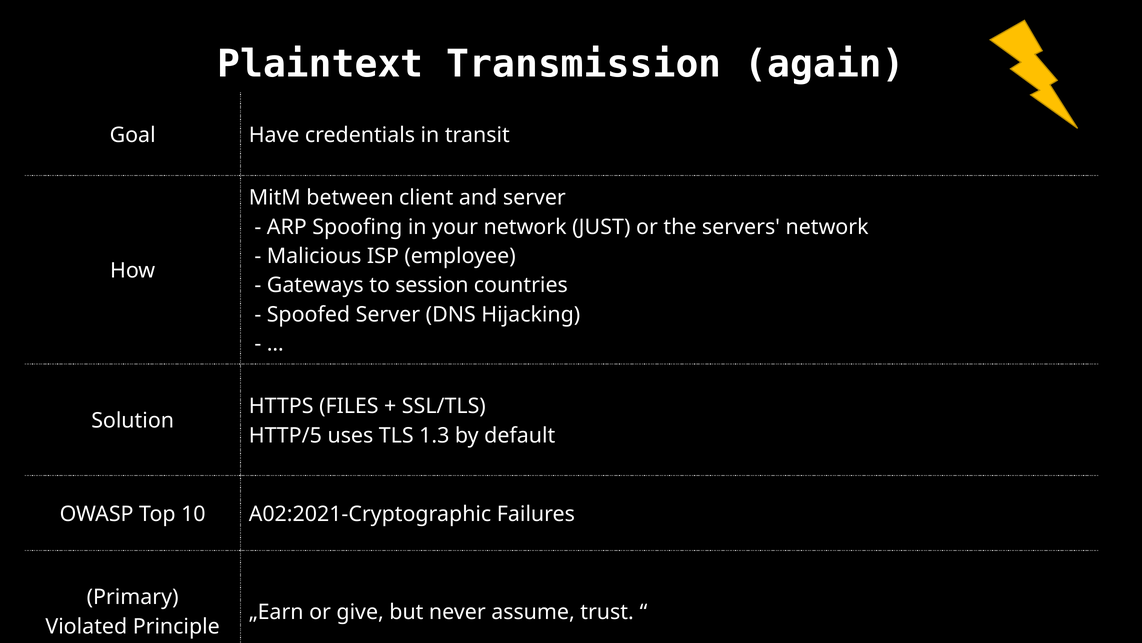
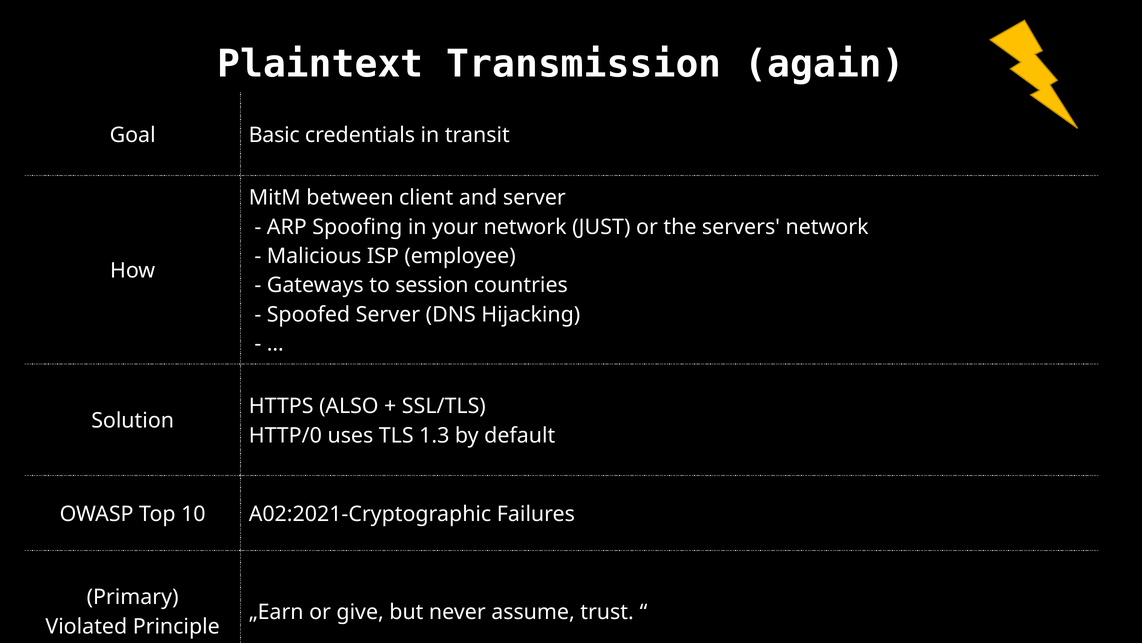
Have: Have -> Basic
FILES: FILES -> ALSO
HTTP/5: HTTP/5 -> HTTP/0
